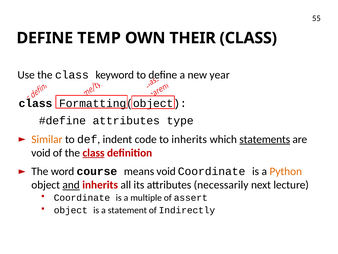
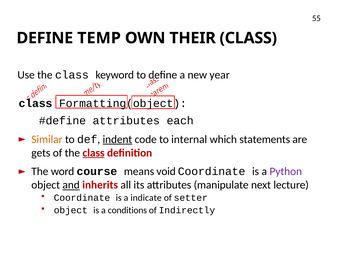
type: type -> each
indent underline: none -> present
to inherits: inherits -> internal
statements underline: present -> none
void at (41, 153): void -> gets
Python colour: orange -> purple
necessarily: necessarily -> manipulate
multiple: multiple -> indicate
assert: assert -> setter
statement: statement -> conditions
